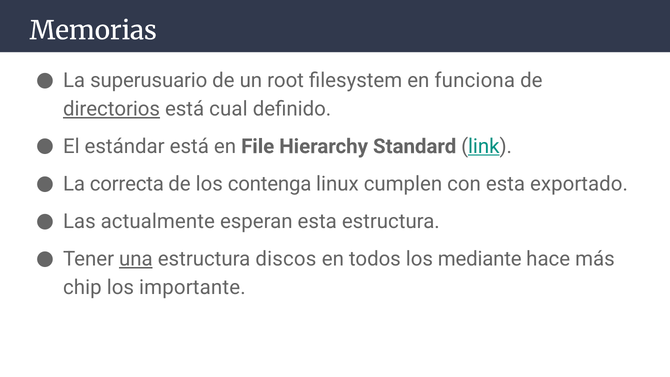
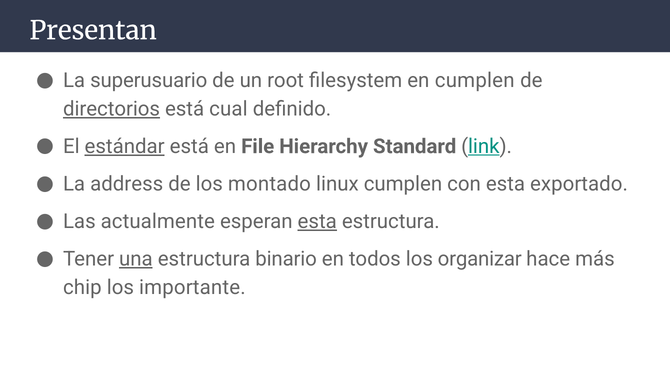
Memorias: Memorias -> Presentan
en funciona: funciona -> cumplen
estándar underline: none -> present
correcta: correcta -> address
contenga: contenga -> montado
esta at (317, 221) underline: none -> present
discos: discos -> binario
mediante: mediante -> organizar
